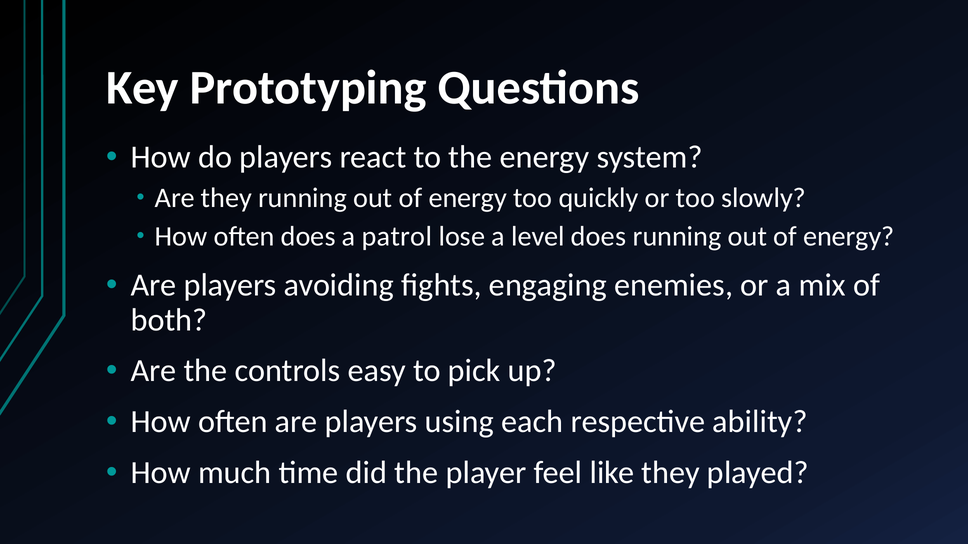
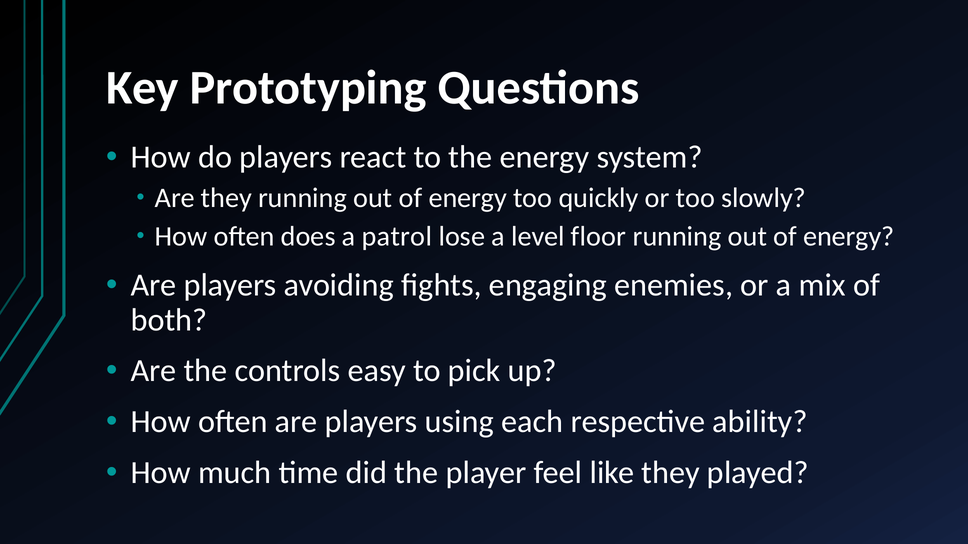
level does: does -> floor
